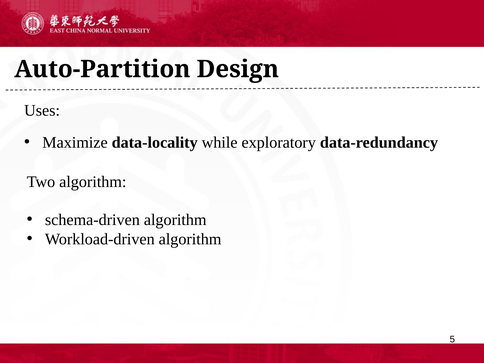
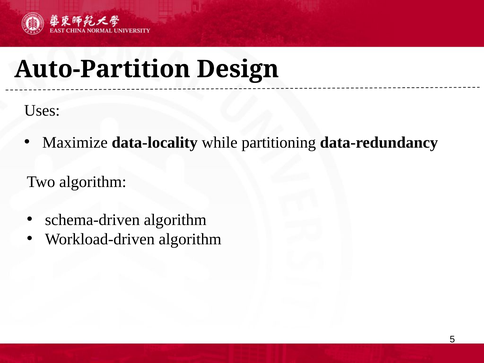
exploratory: exploratory -> partitioning
